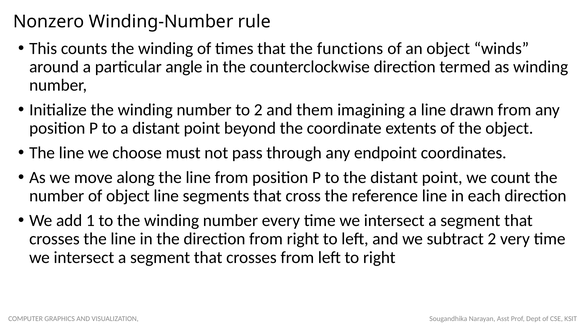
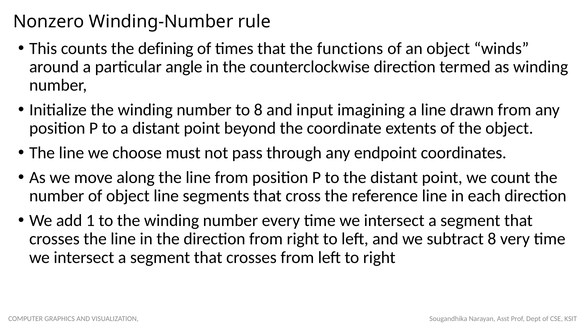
counts the winding: winding -> defining
to 2: 2 -> 8
them: them -> input
subtract 2: 2 -> 8
